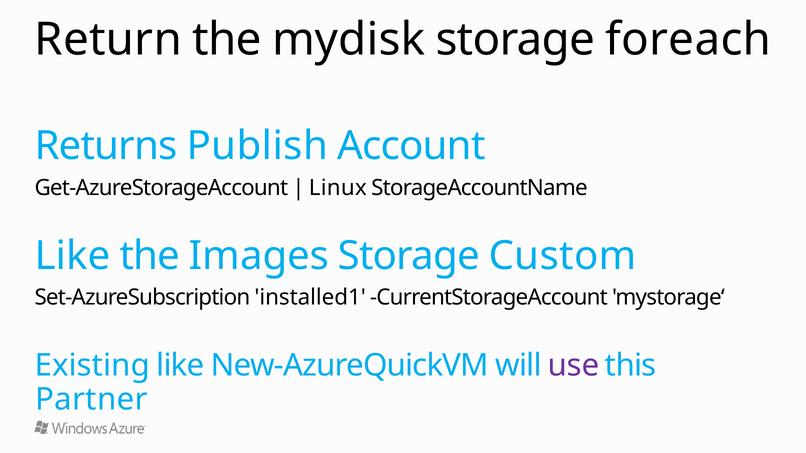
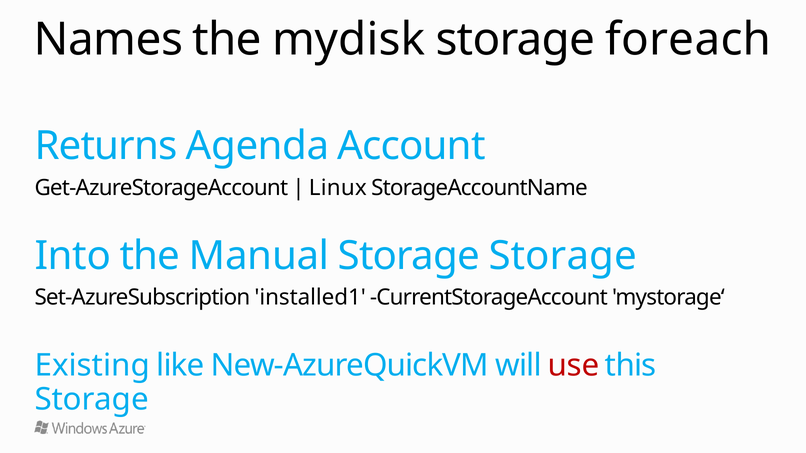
Return: Return -> Names
Publish: Publish -> Agenda
Like at (73, 256): Like -> Into
Images: Images -> Manual
Storage Custom: Custom -> Storage
use colour: purple -> red
Partner at (91, 400): Partner -> Storage
